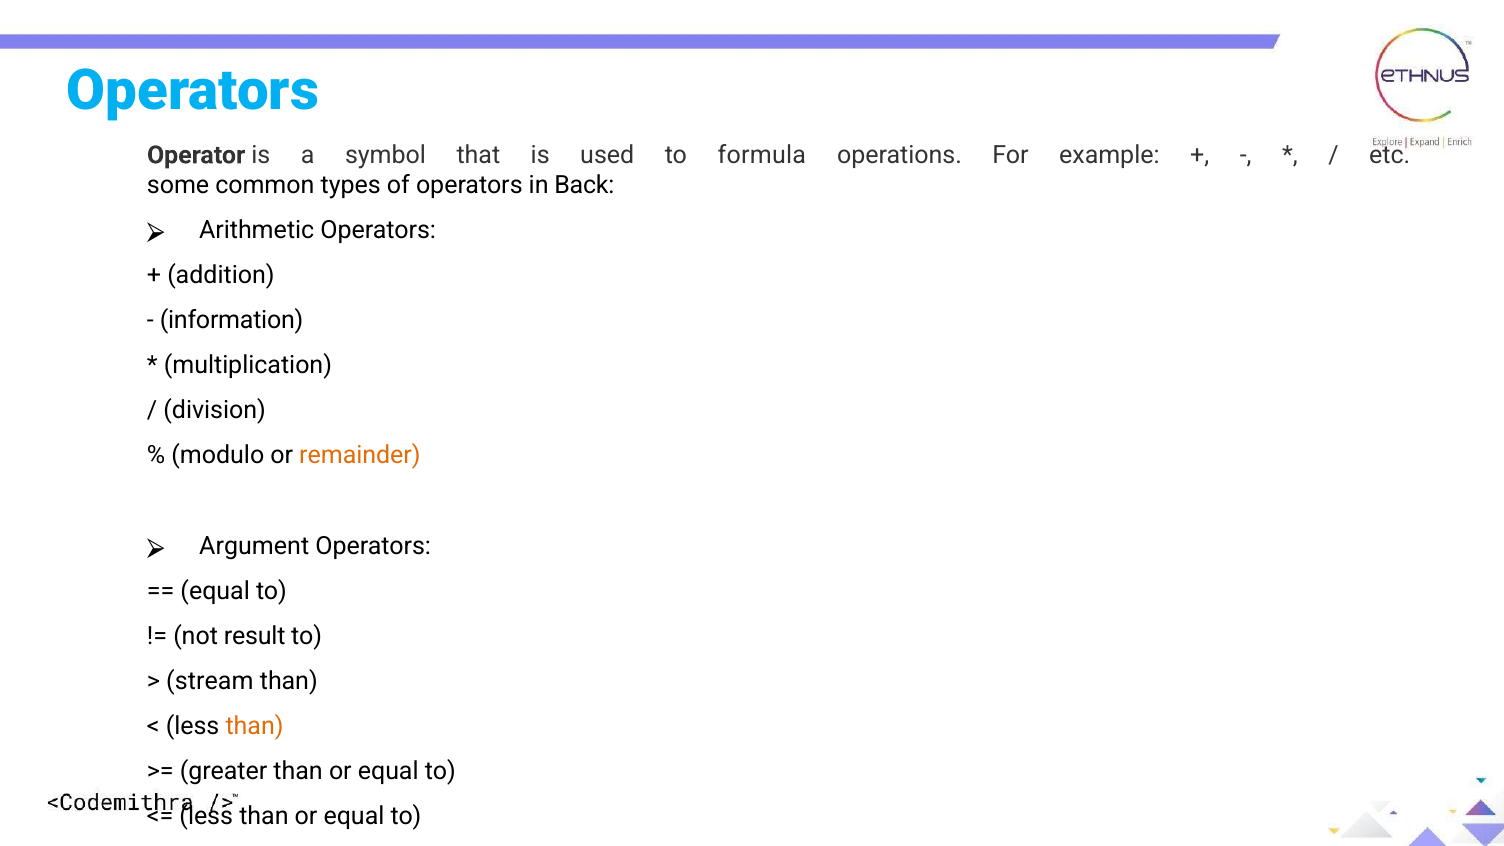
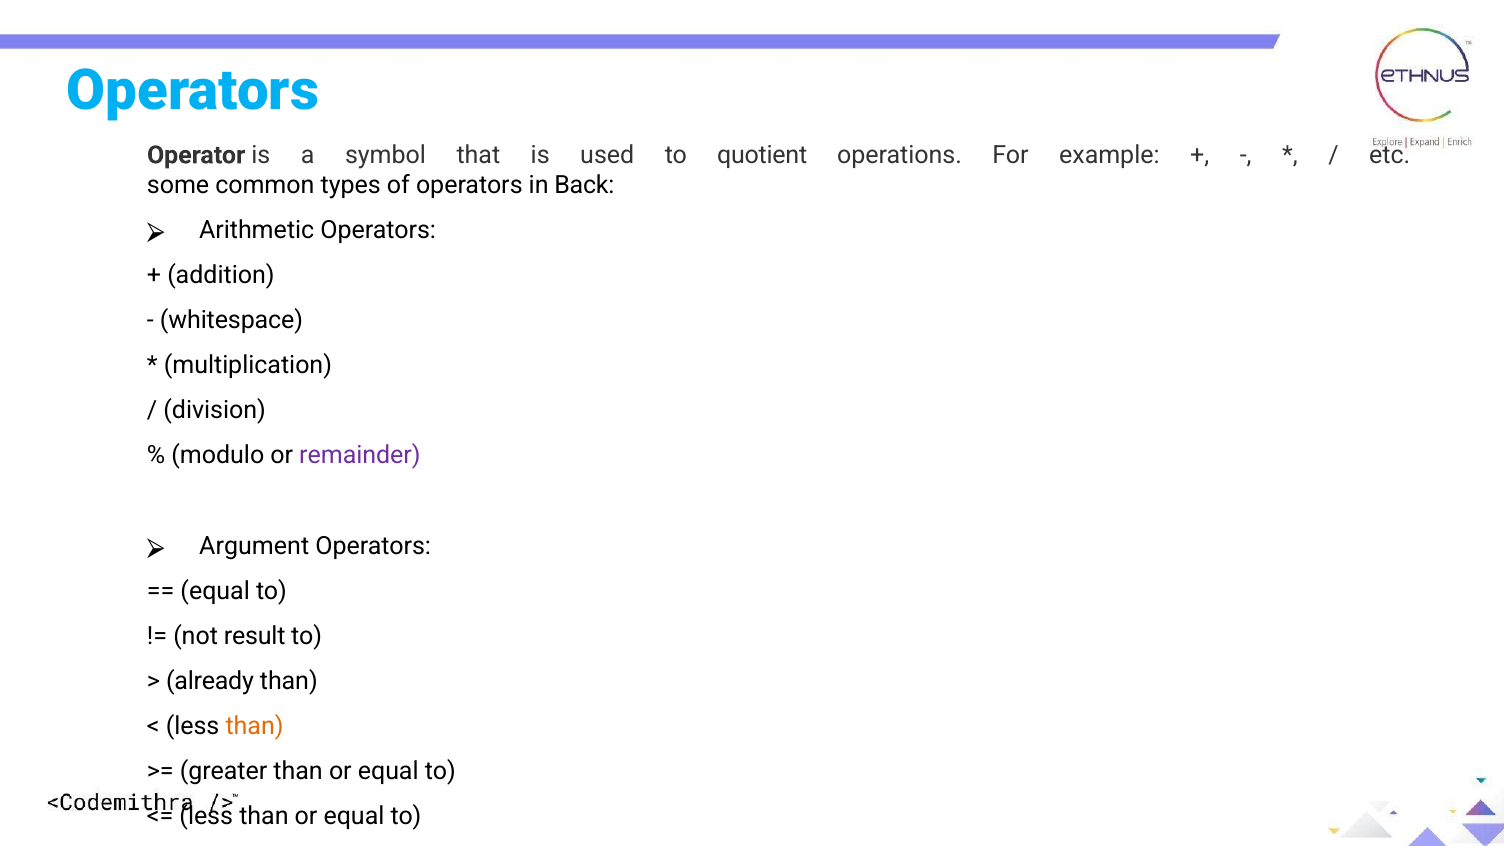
formula: formula -> quotient
information: information -> whitespace
remainder colour: orange -> purple
stream: stream -> already
